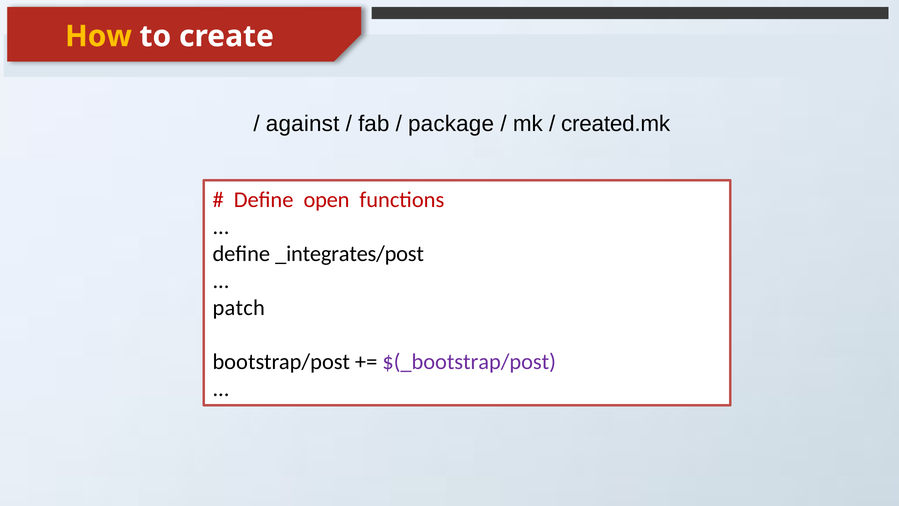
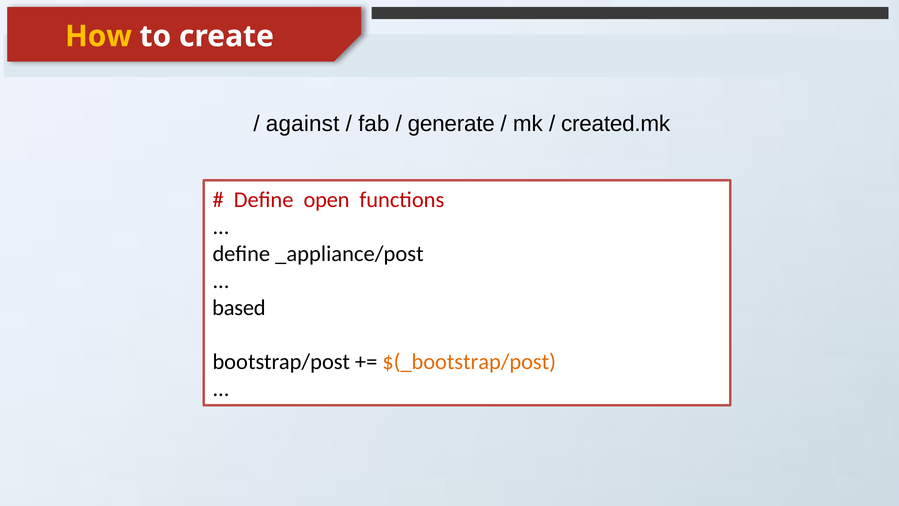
package: package -> generate
_integrates/post: _integrates/post -> _appliance/post
patch: patch -> based
$(_bootstrap/post colour: purple -> orange
